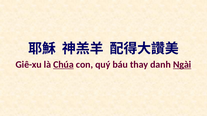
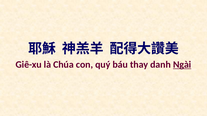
Chúa underline: present -> none
